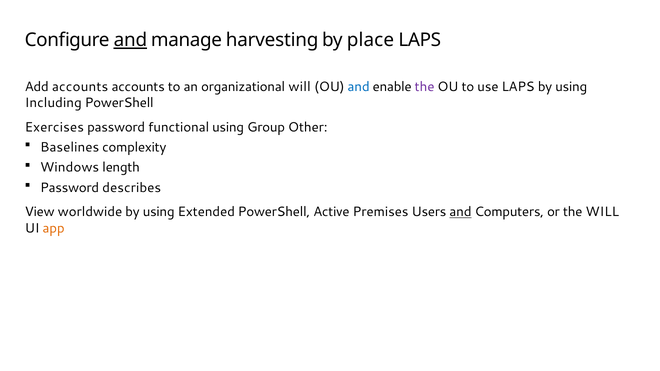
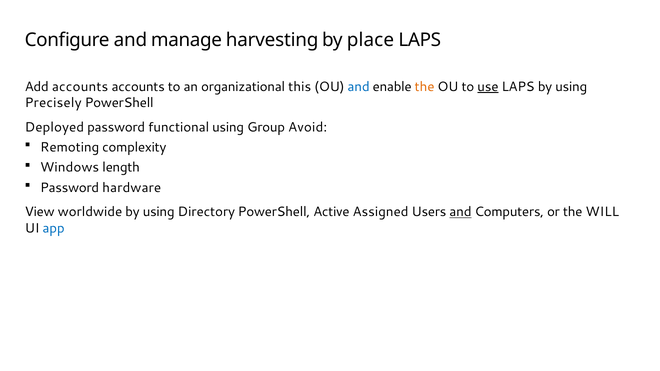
and at (130, 40) underline: present -> none
organizational will: will -> this
the at (425, 87) colour: purple -> orange
use underline: none -> present
Including: Including -> Precisely
Exercises: Exercises -> Deployed
Other: Other -> Avoid
Baselines: Baselines -> Remoting
describes: describes -> hardware
Extended: Extended -> Directory
Premises: Premises -> Assigned
app colour: orange -> blue
